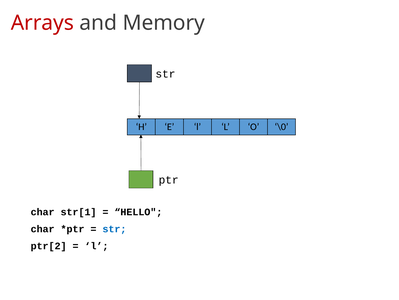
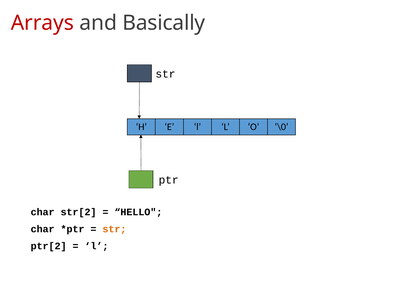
Memory: Memory -> Basically
str[1: str[1 -> str[2
str at (114, 228) colour: blue -> orange
